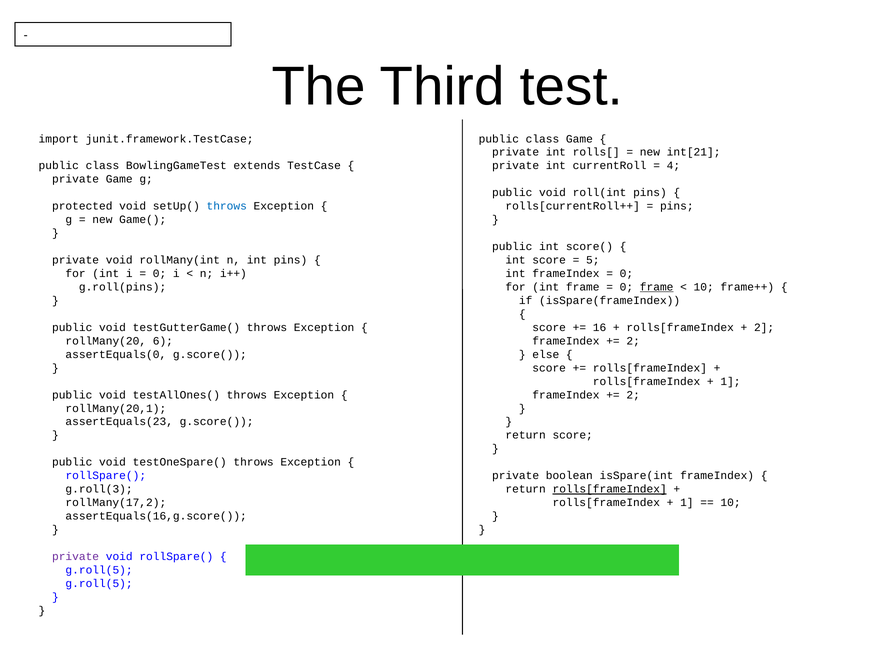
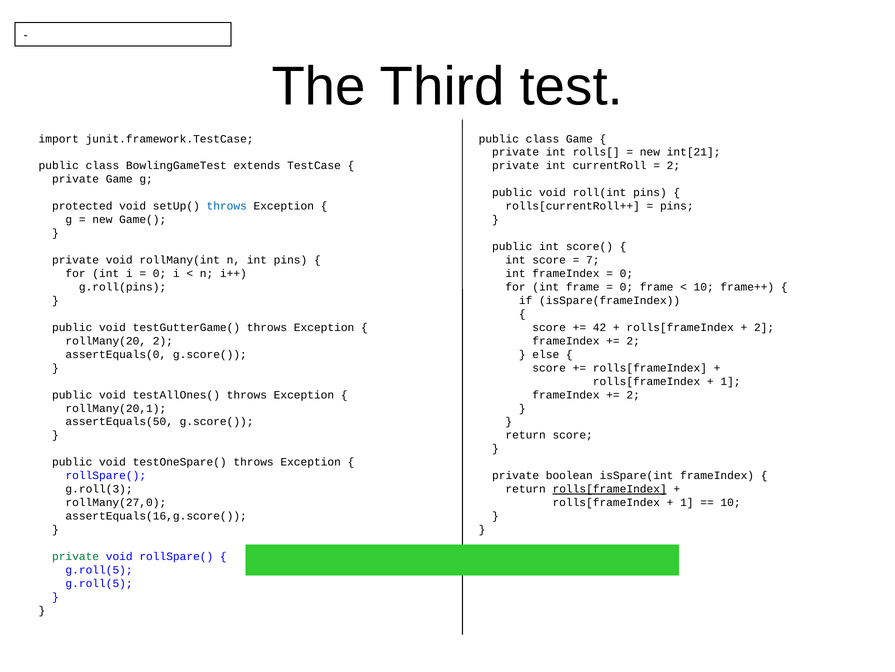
4 at (673, 166): 4 -> 2
5: 5 -> 7
frame at (657, 287) underline: present -> none
16: 16 -> 42
rollMany(20 6: 6 -> 2
assertEquals(23: assertEquals(23 -> assertEquals(50
rollMany(17,2: rollMany(17,2 -> rollMany(27,0
private at (76, 556) colour: purple -> green
